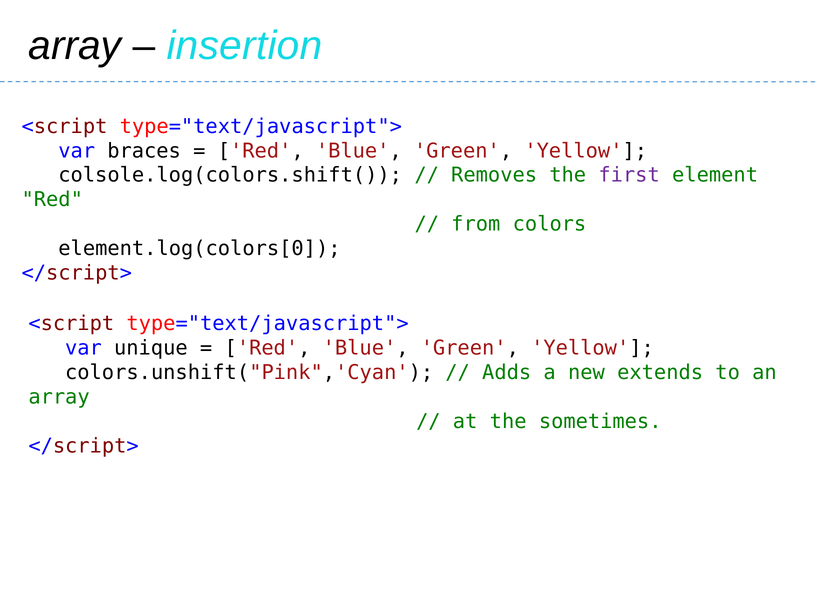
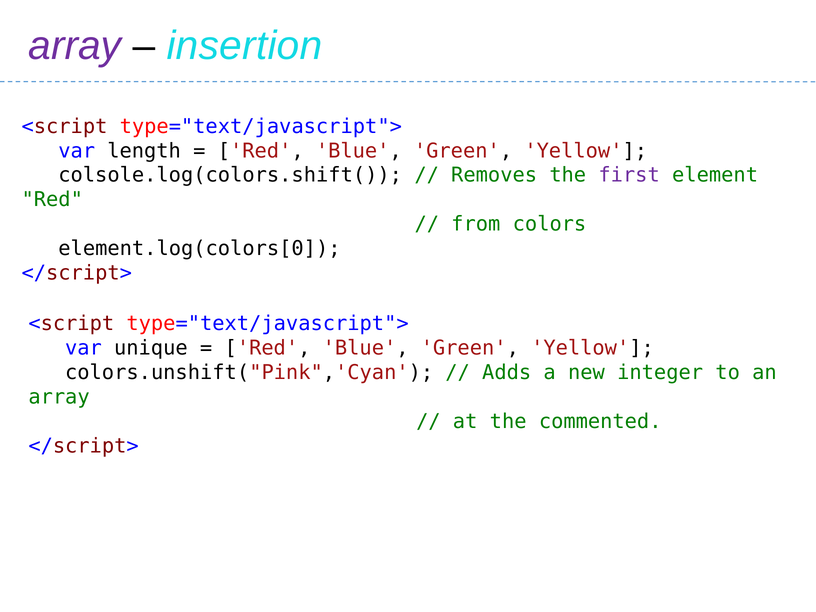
array at (75, 46) colour: black -> purple
braces: braces -> length
extends: extends -> integer
sometimes: sometimes -> commented
